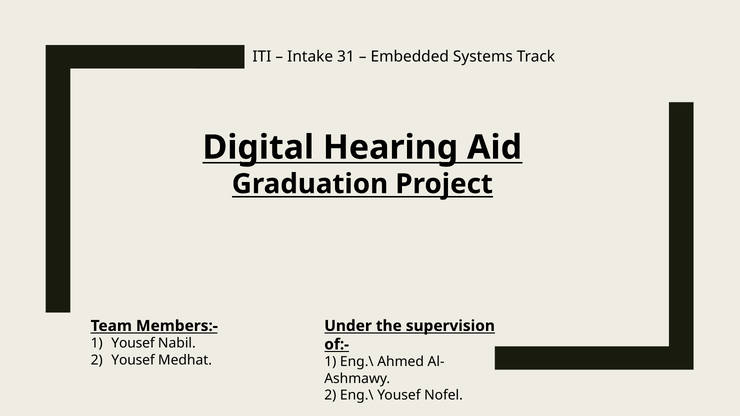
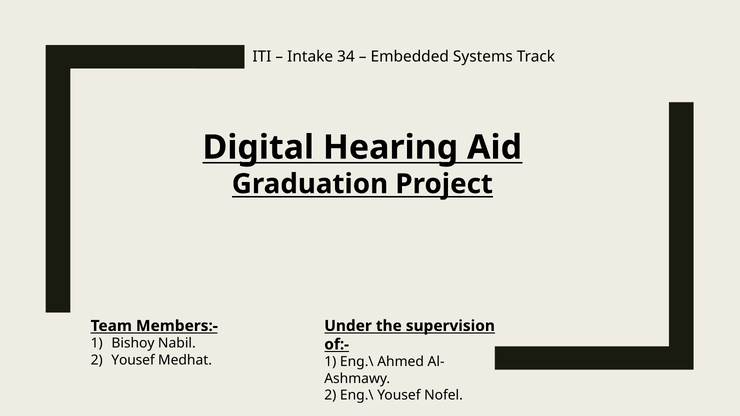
31: 31 -> 34
1 Yousef: Yousef -> Bishoy
